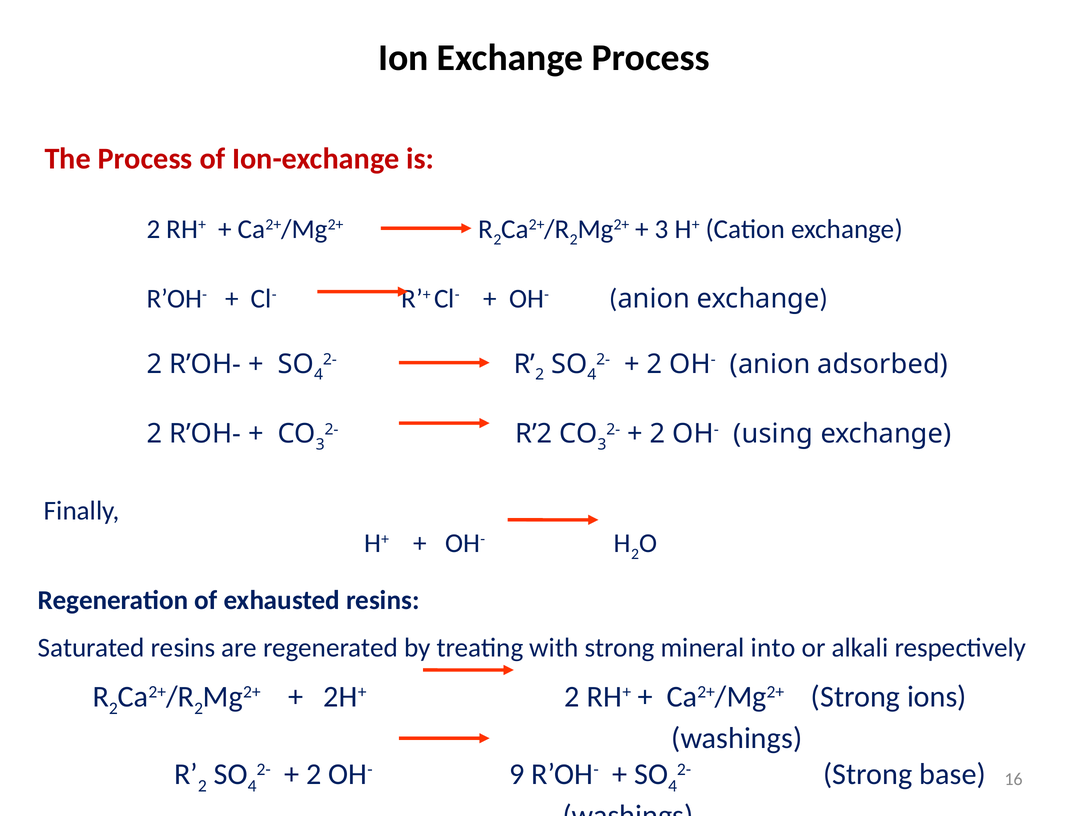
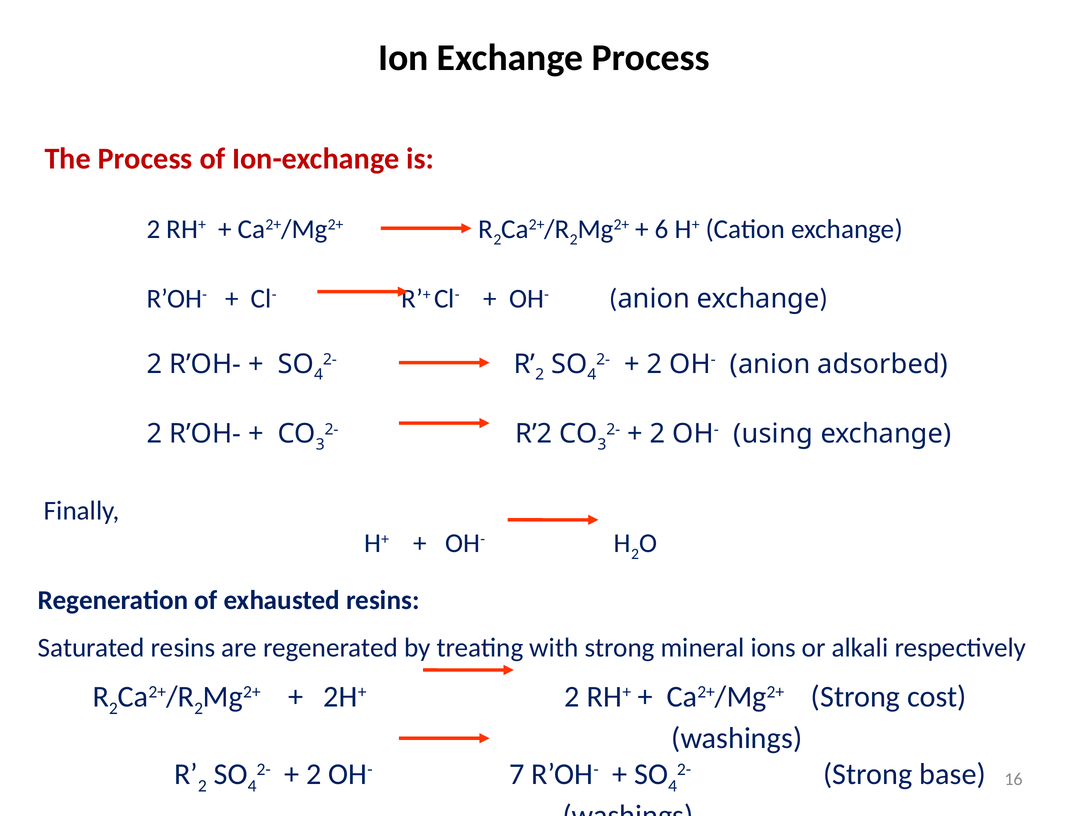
3 at (662, 229): 3 -> 6
into: into -> ions
ions: ions -> cost
9: 9 -> 7
